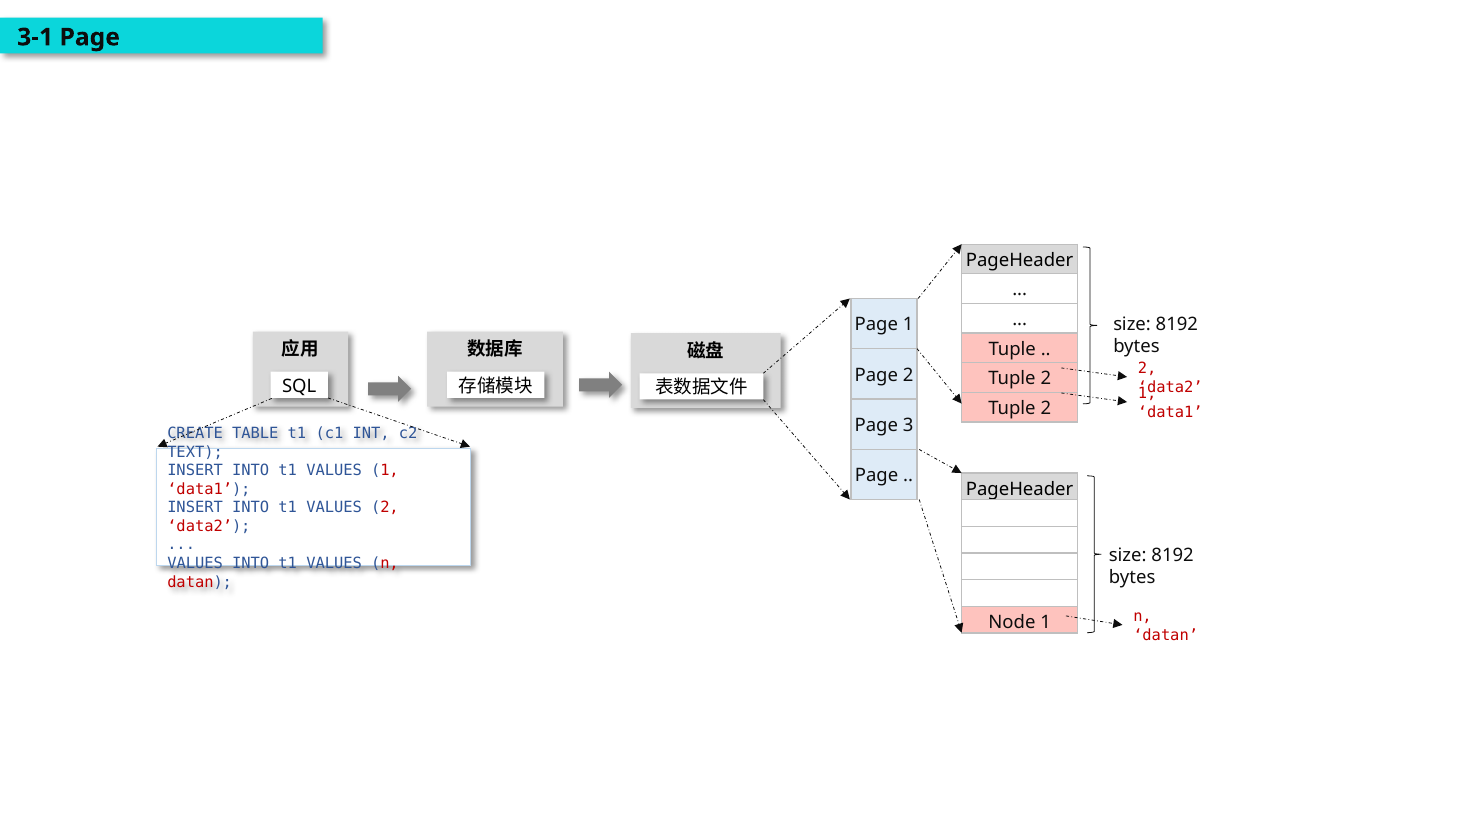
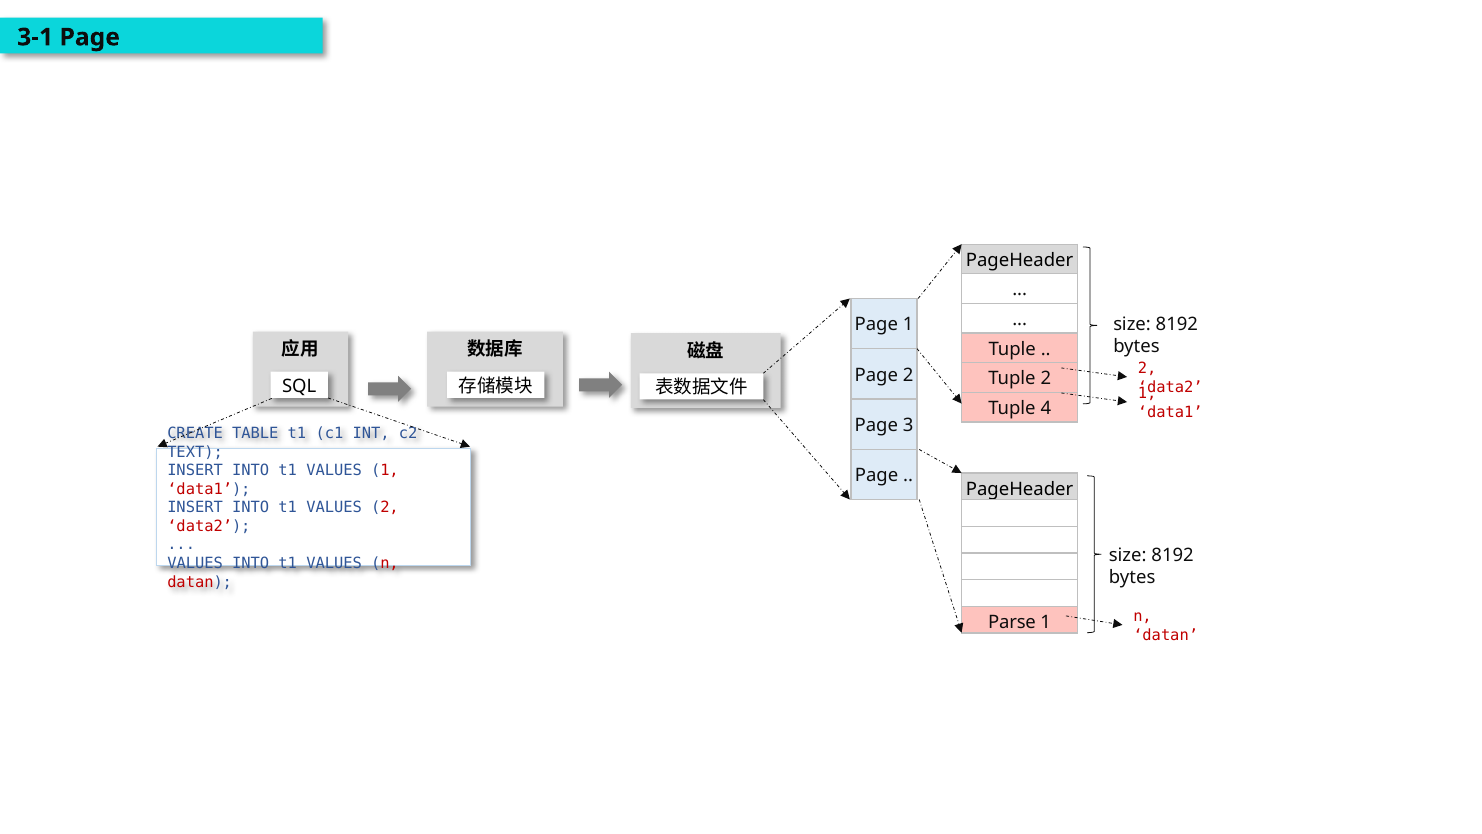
2 at (1046, 408): 2 -> 4
Node: Node -> Parse
